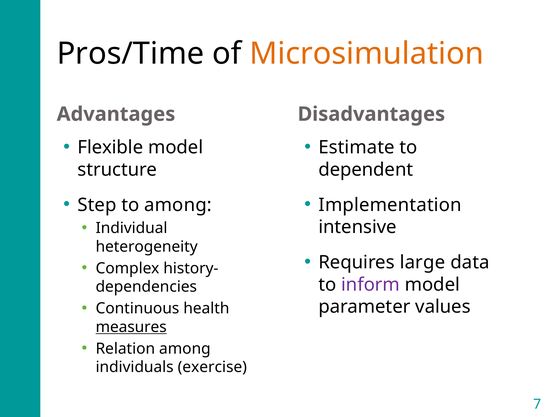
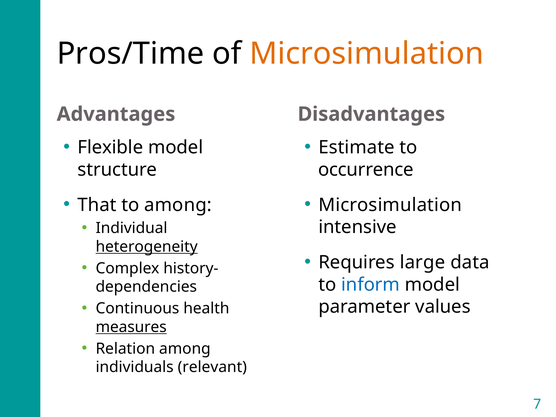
dependent: dependent -> occurrence
Step: Step -> That
Implementation at (390, 205): Implementation -> Microsimulation
heterogeneity underline: none -> present
inform colour: purple -> blue
exercise: exercise -> relevant
